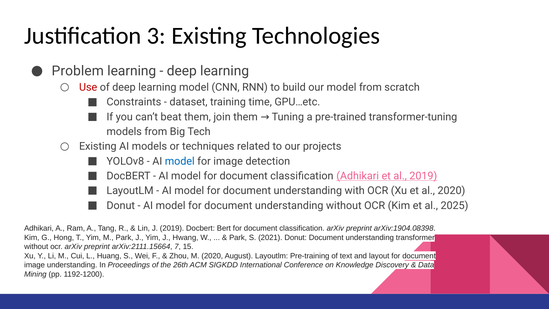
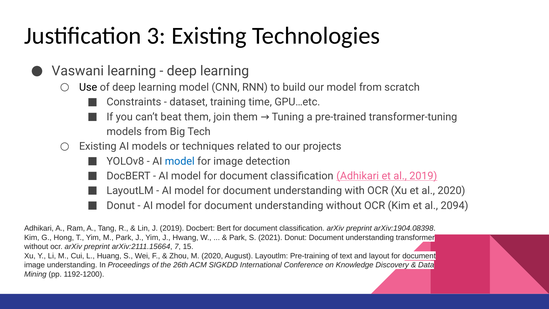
Problem: Problem -> Vaswani
Use colour: red -> black
2025: 2025 -> 2094
